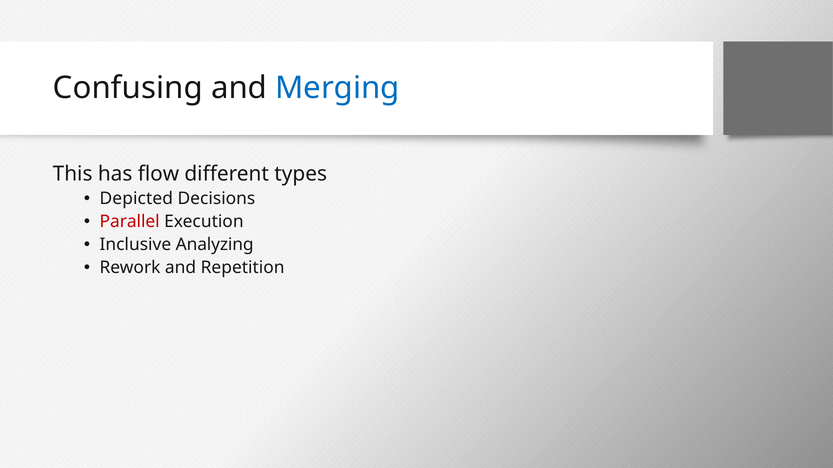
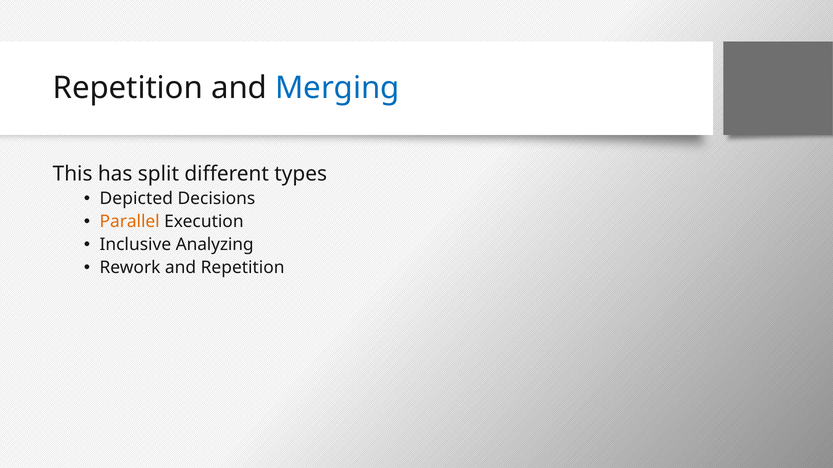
Confusing at (128, 88): Confusing -> Repetition
flow: flow -> split
Parallel colour: red -> orange
